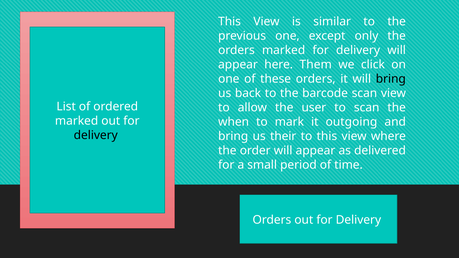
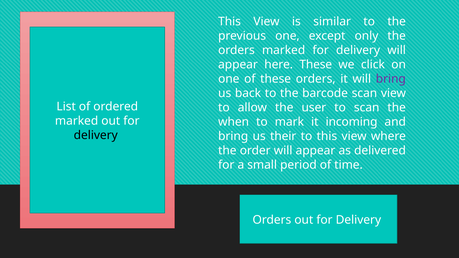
here Them: Them -> These
bring at (391, 79) colour: black -> purple
outgoing: outgoing -> incoming
